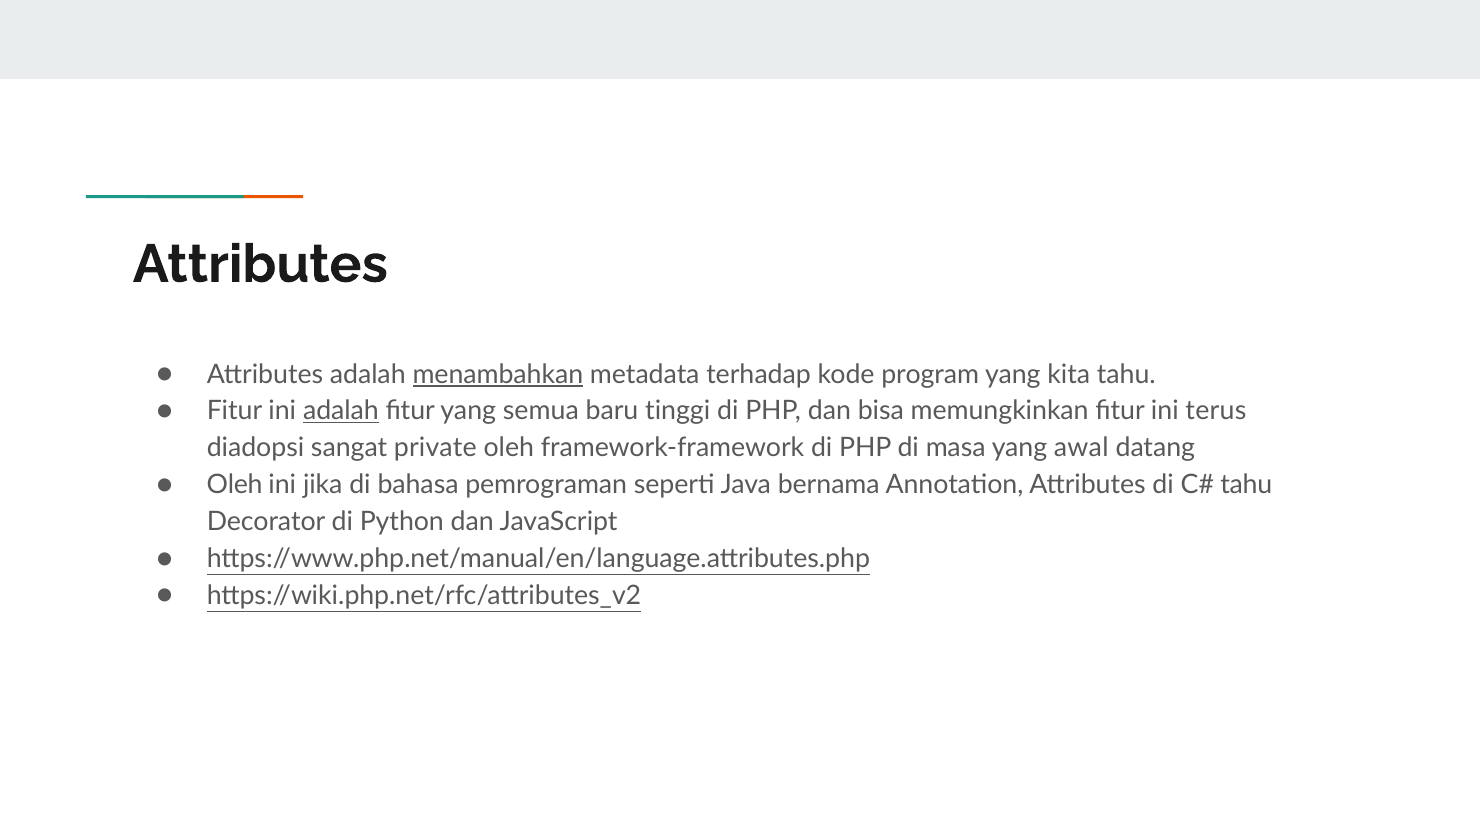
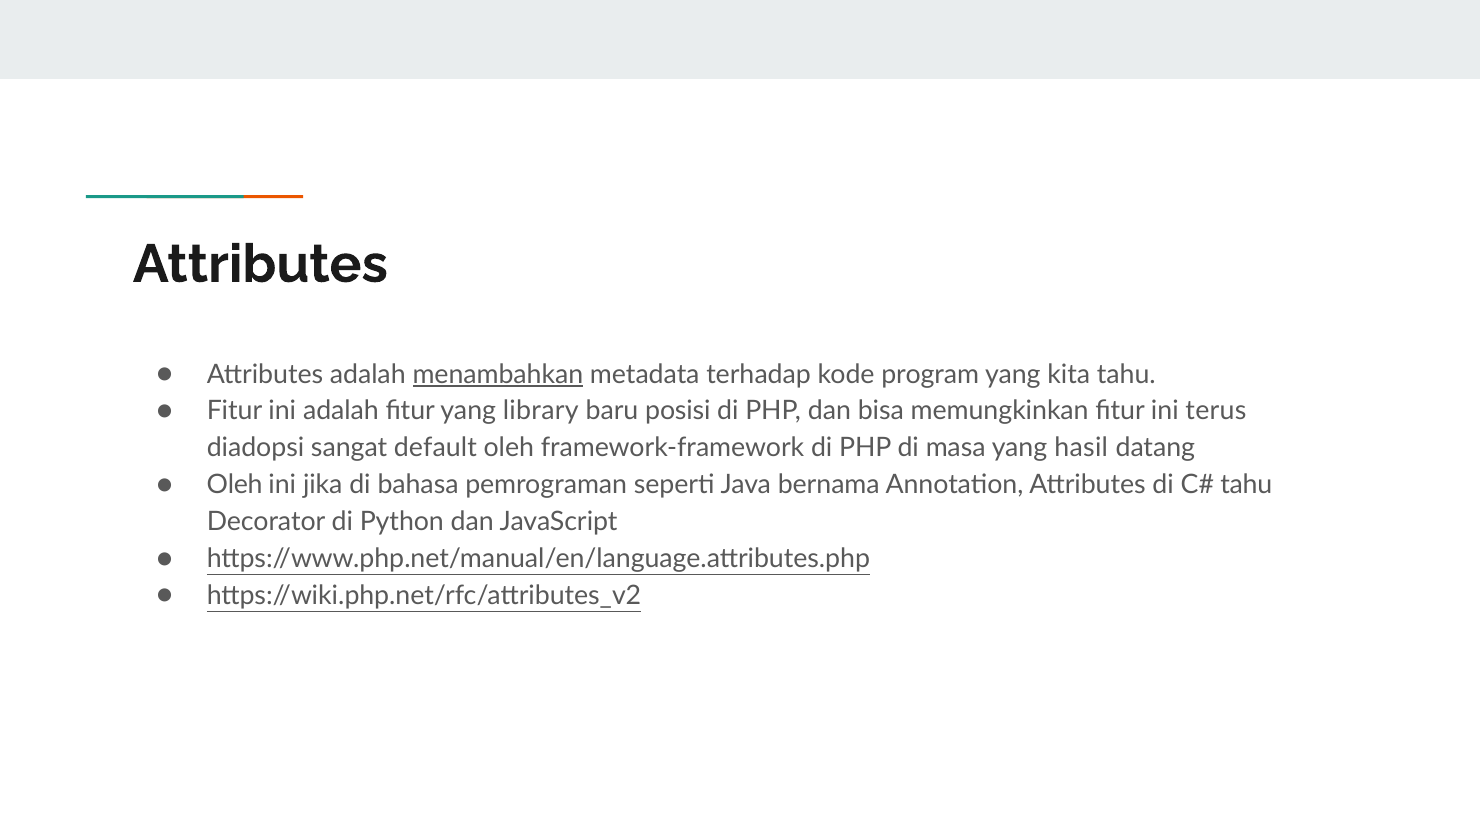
adalah at (341, 411) underline: present -> none
semua: semua -> library
tinggi: tinggi -> posisi
private: private -> default
awal: awal -> hasil
